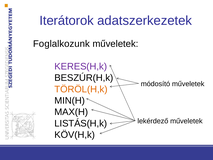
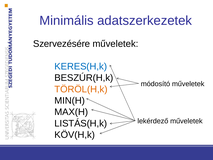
Iterátorok: Iterátorok -> Minimális
Foglalkozunk: Foglalkozunk -> Szervezésére
KERES(H,k colour: purple -> blue
